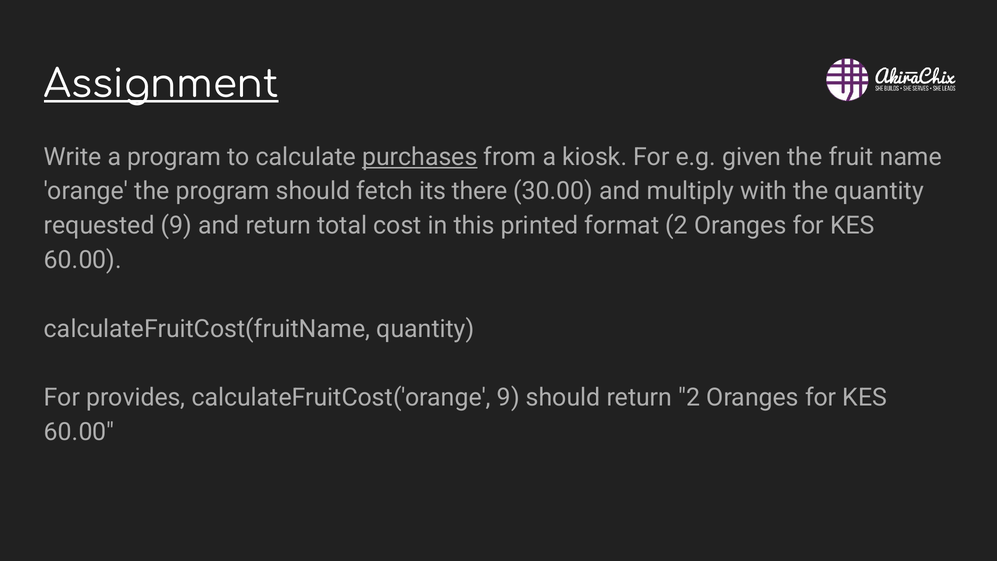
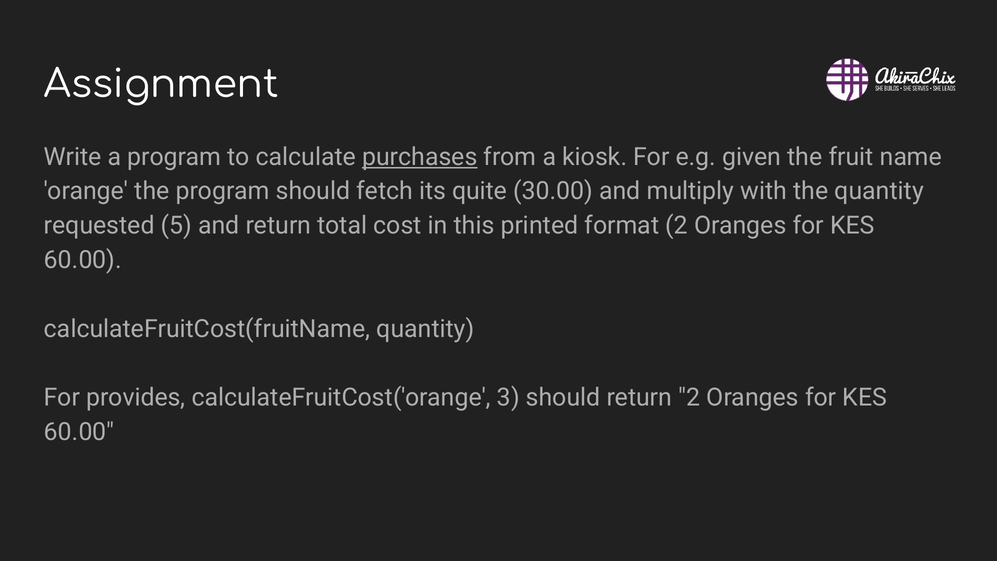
Assignment underline: present -> none
there: there -> quite
requested 9: 9 -> 5
calculateFruitCost('orange 9: 9 -> 3
